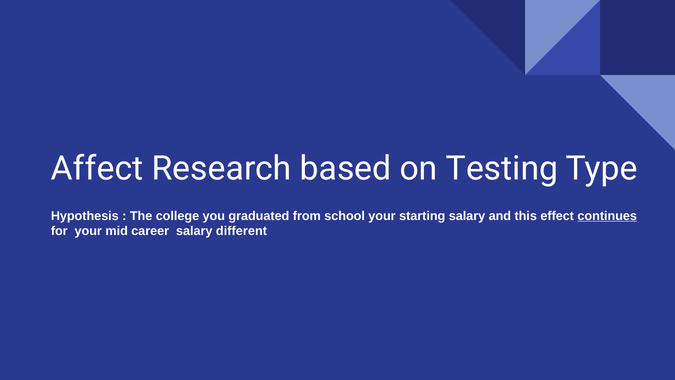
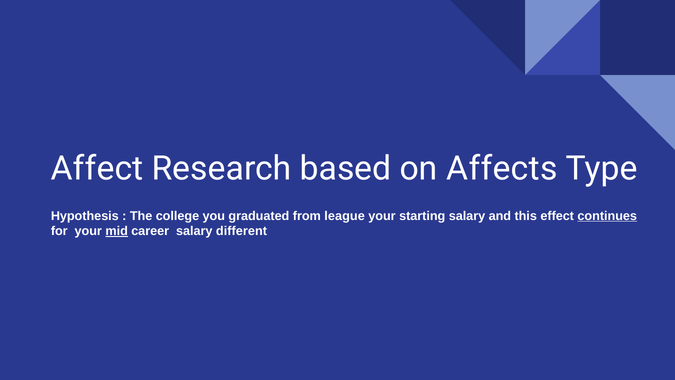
Testing: Testing -> Affects
school: school -> league
mid underline: none -> present
